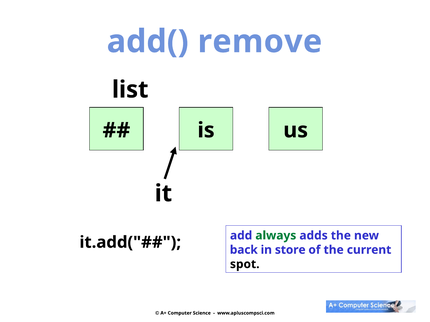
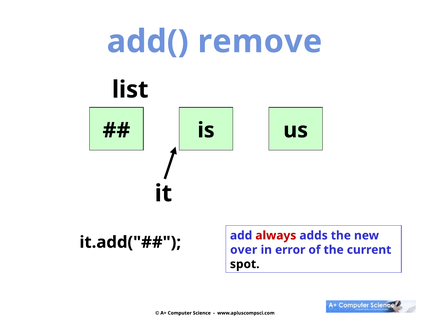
always colour: green -> red
back: back -> over
store: store -> error
